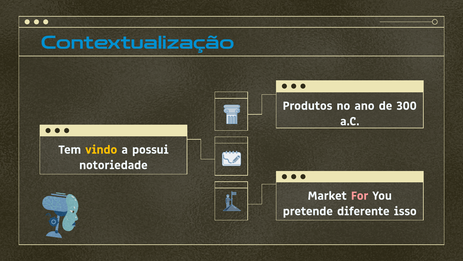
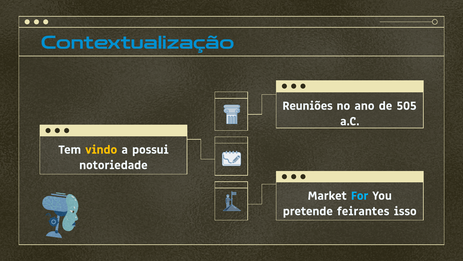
Produtos: Produtos -> Reuniões
300: 300 -> 505
For colour: pink -> light blue
diferente: diferente -> feirantes
